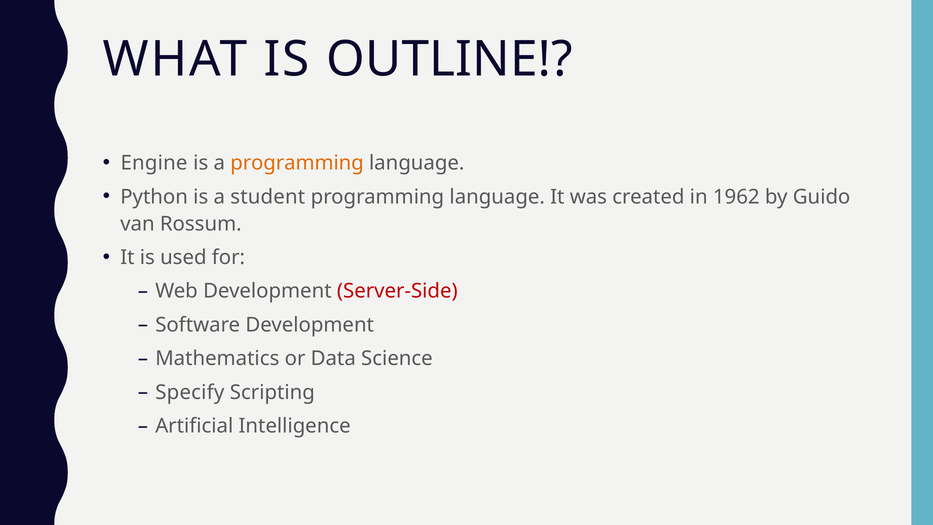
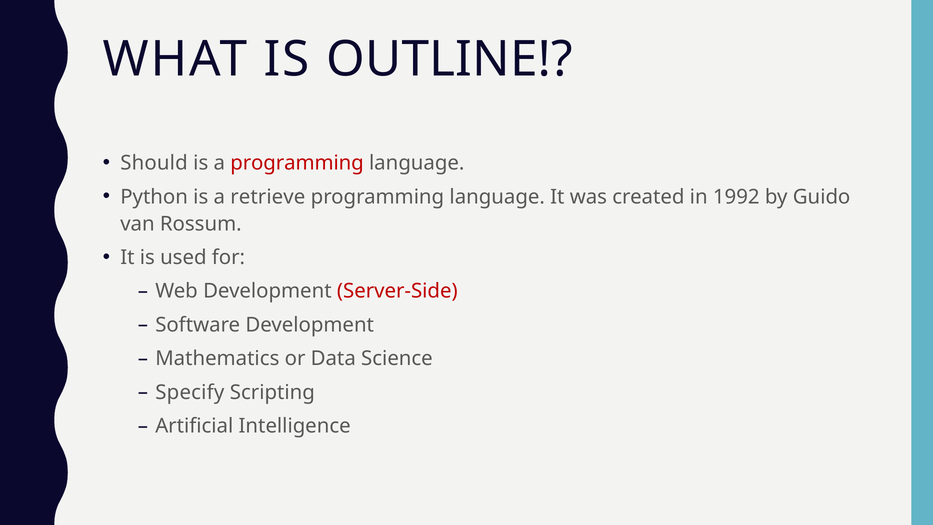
Engine: Engine -> Should
programming at (297, 163) colour: orange -> red
student: student -> retrieve
1962: 1962 -> 1992
